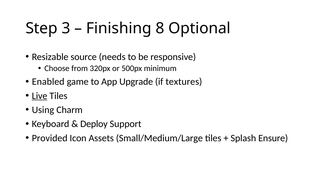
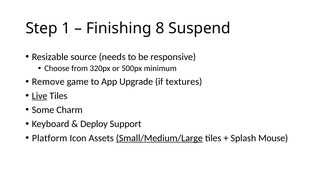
3: 3 -> 1
Optional: Optional -> Suspend
Enabled: Enabled -> Remove
Using: Using -> Some
Provided: Provided -> Platform
Small/Medium/Large underline: none -> present
Ensure: Ensure -> Mouse
